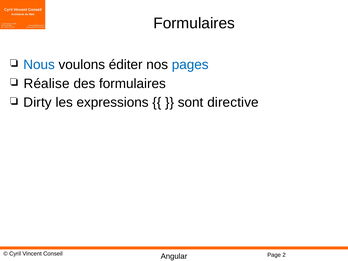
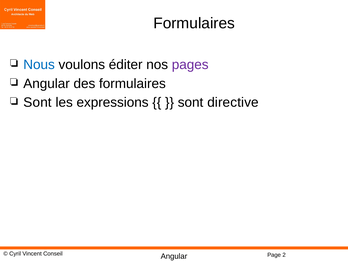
pages colour: blue -> purple
Réalise at (47, 84): Réalise -> Angular
Dirty at (38, 102): Dirty -> Sont
